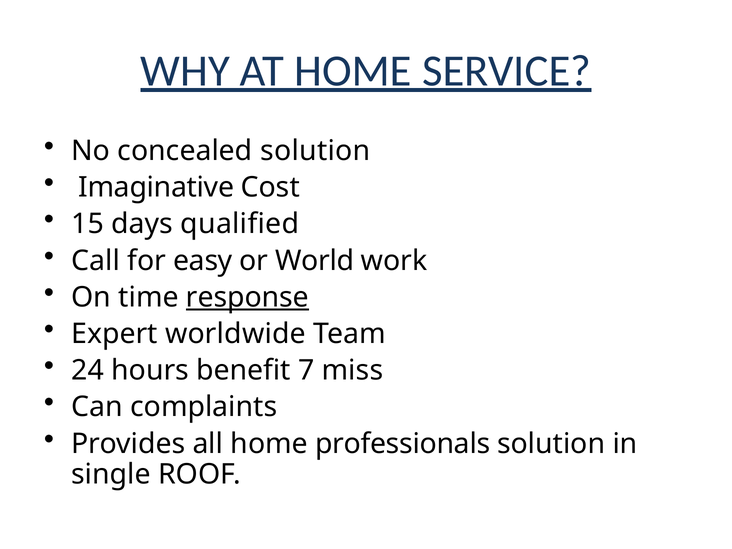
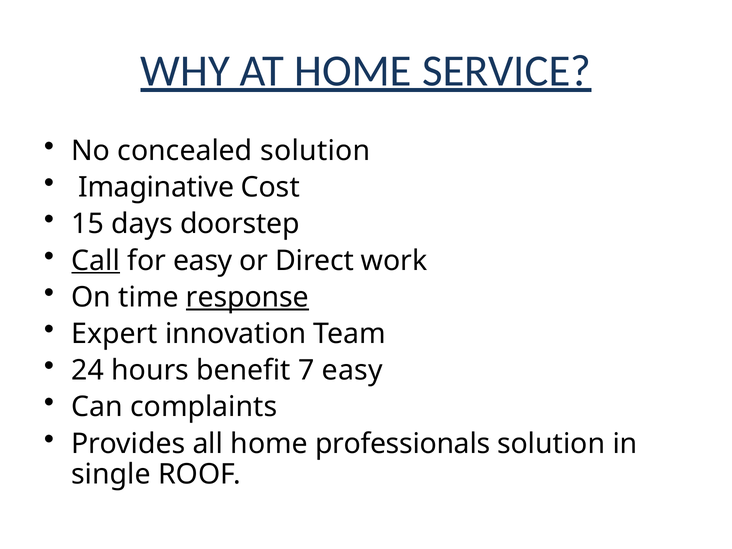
qualified: qualified -> doorstep
Call underline: none -> present
World: World -> Direct
worldwide: worldwide -> innovation
7 miss: miss -> easy
